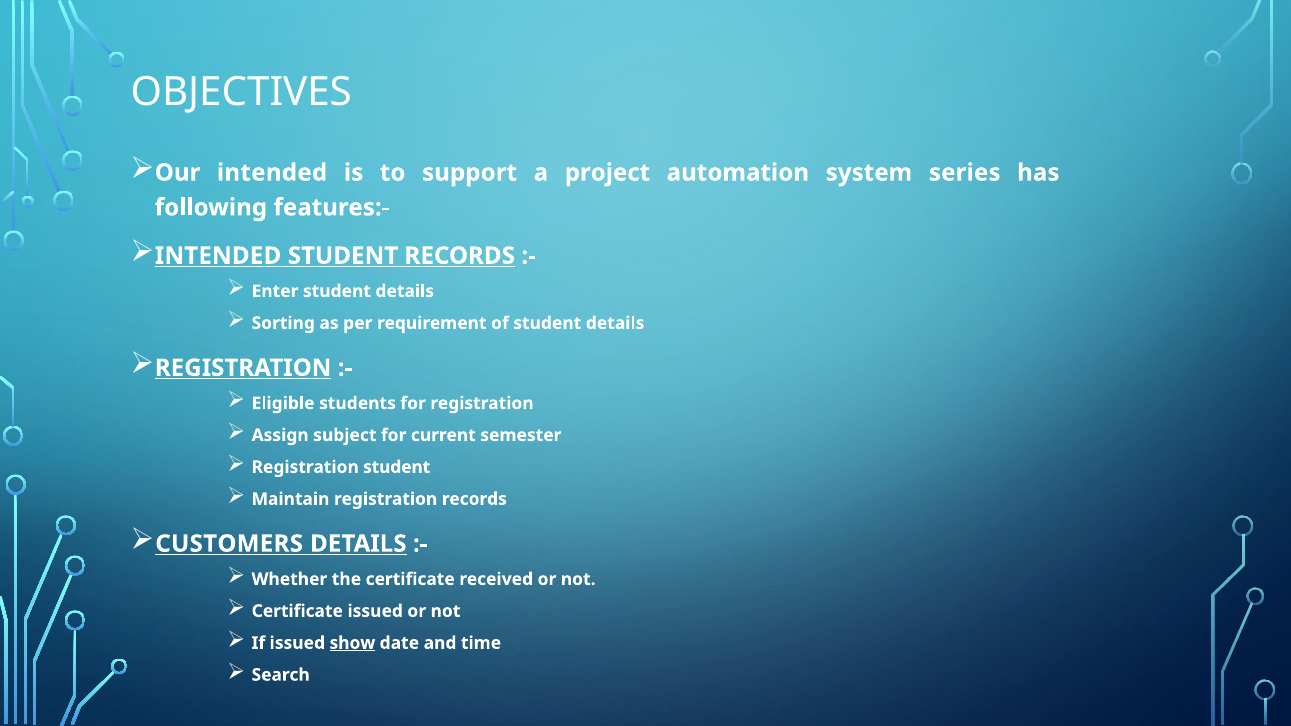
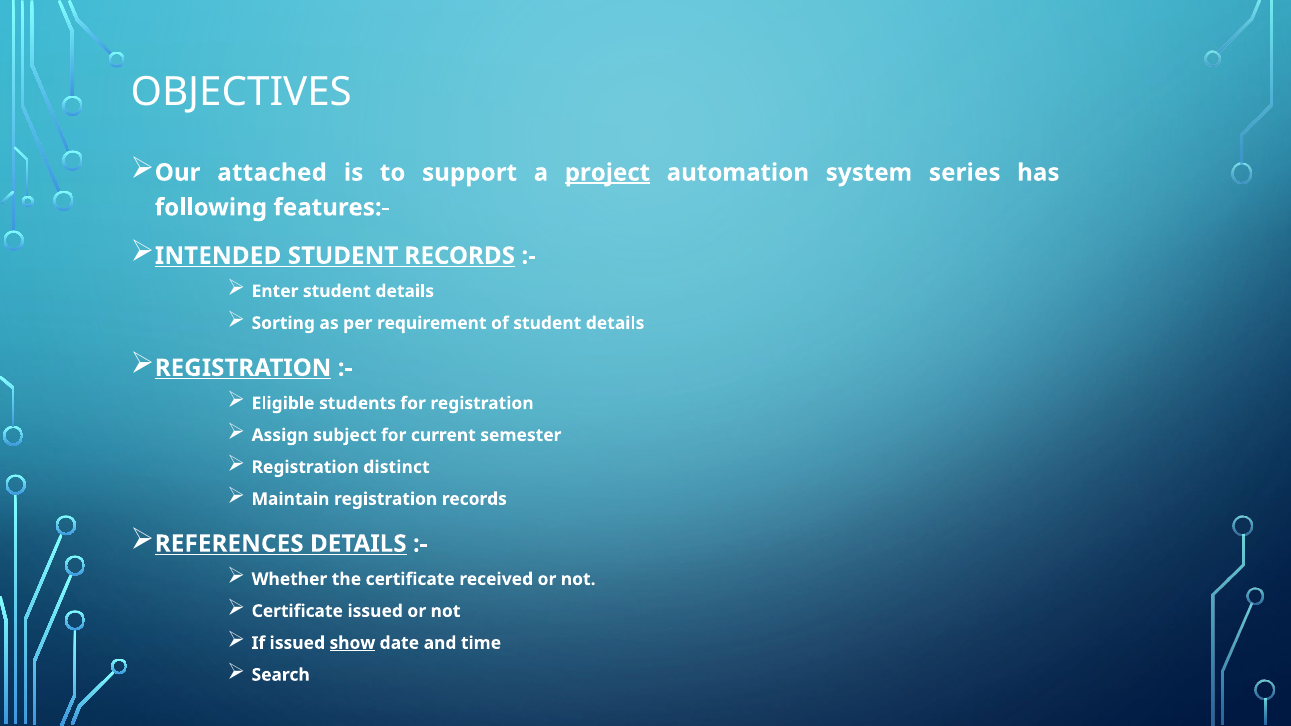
Our intended: intended -> attached
project underline: none -> present
Registration student: student -> distinct
CUSTOMERS: CUSTOMERS -> REFERENCES
